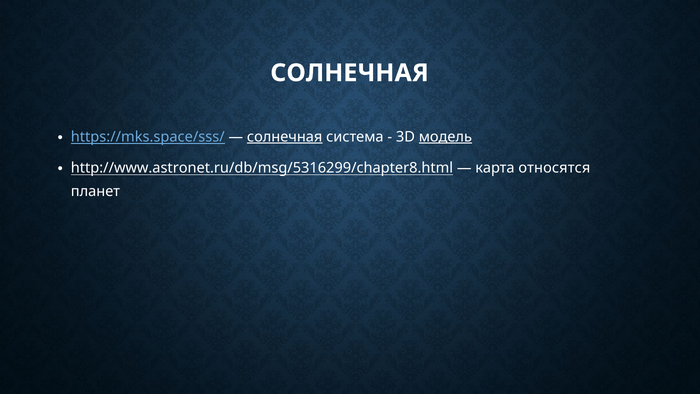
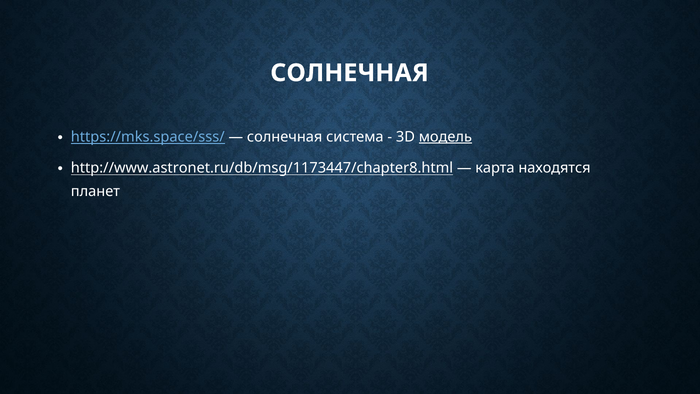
солнечная at (285, 137) underline: present -> none
http://www.astronet.ru/db/msg/5316299/chapter8.html: http://www.astronet.ru/db/msg/5316299/chapter8.html -> http://www.astronet.ru/db/msg/1173447/chapter8.html
относятся: относятся -> находятся
